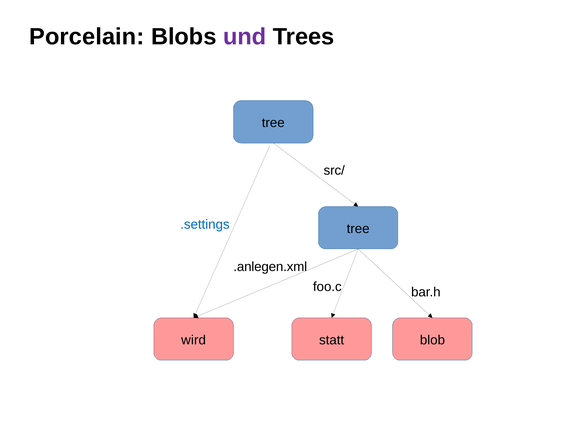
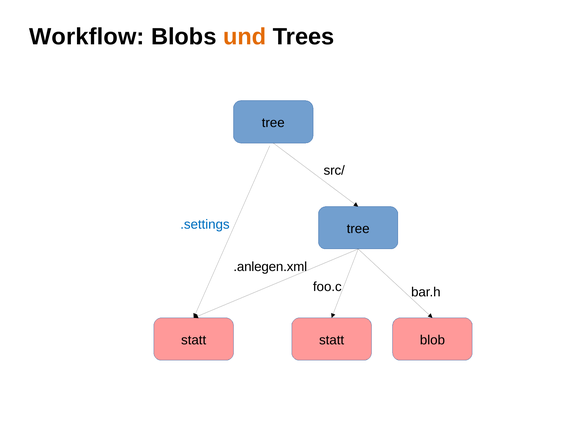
Porcelain: Porcelain -> Workflow
und colour: purple -> orange
wird at (194, 341): wird -> statt
